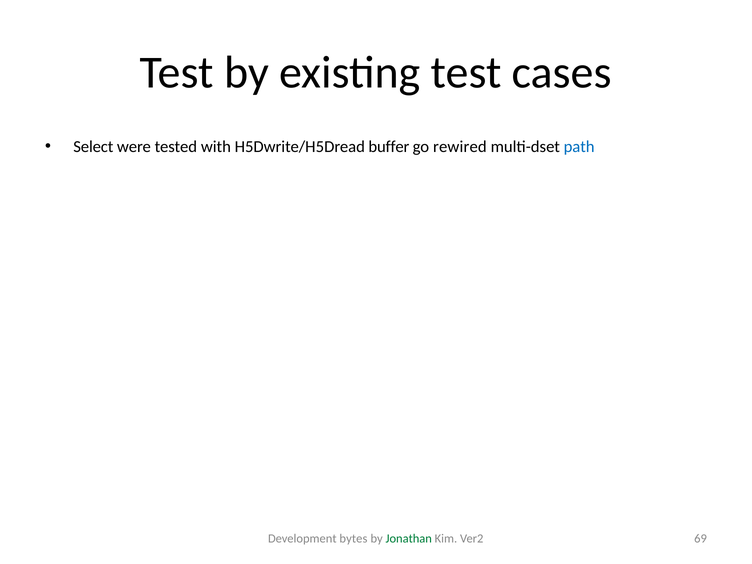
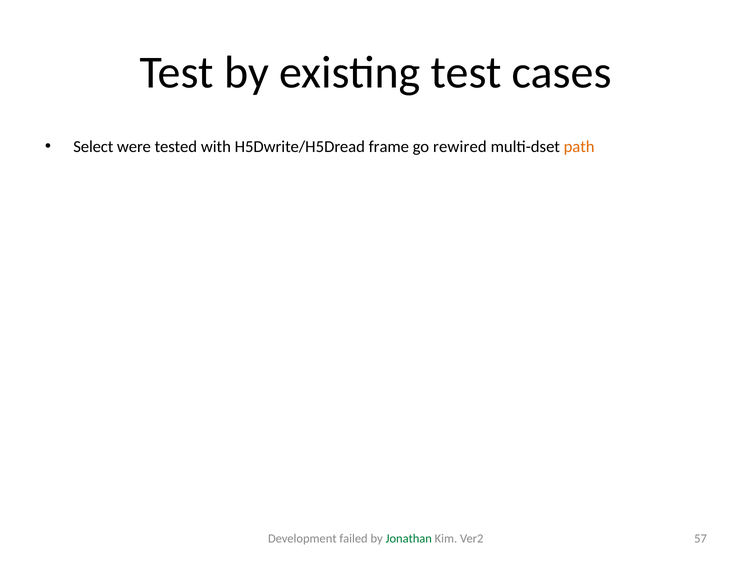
buffer: buffer -> frame
path colour: blue -> orange
bytes: bytes -> failed
69: 69 -> 57
